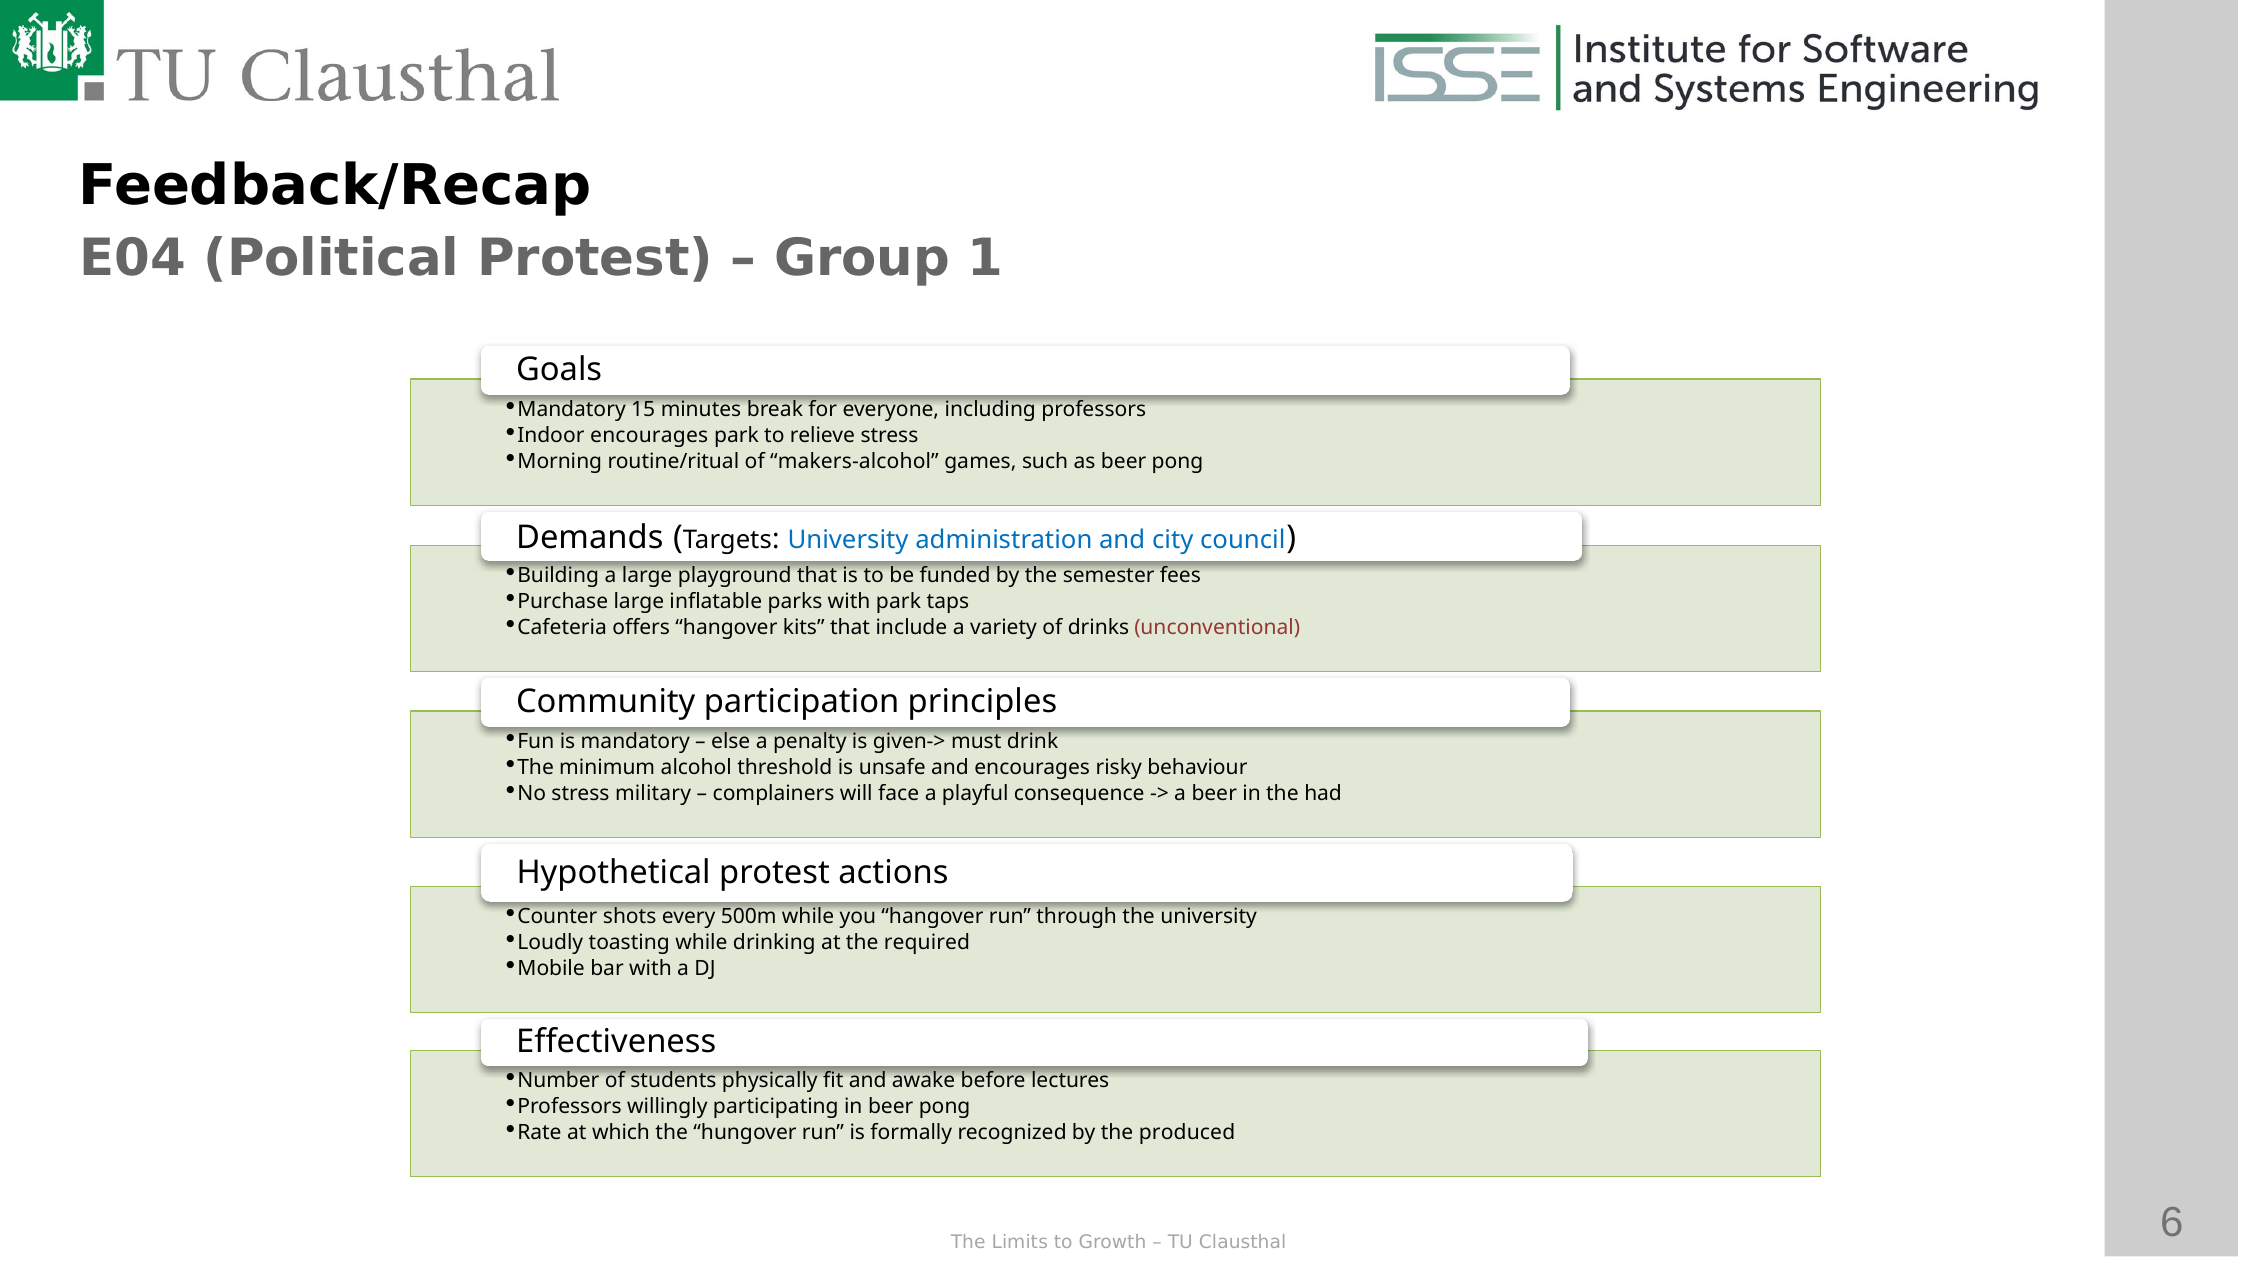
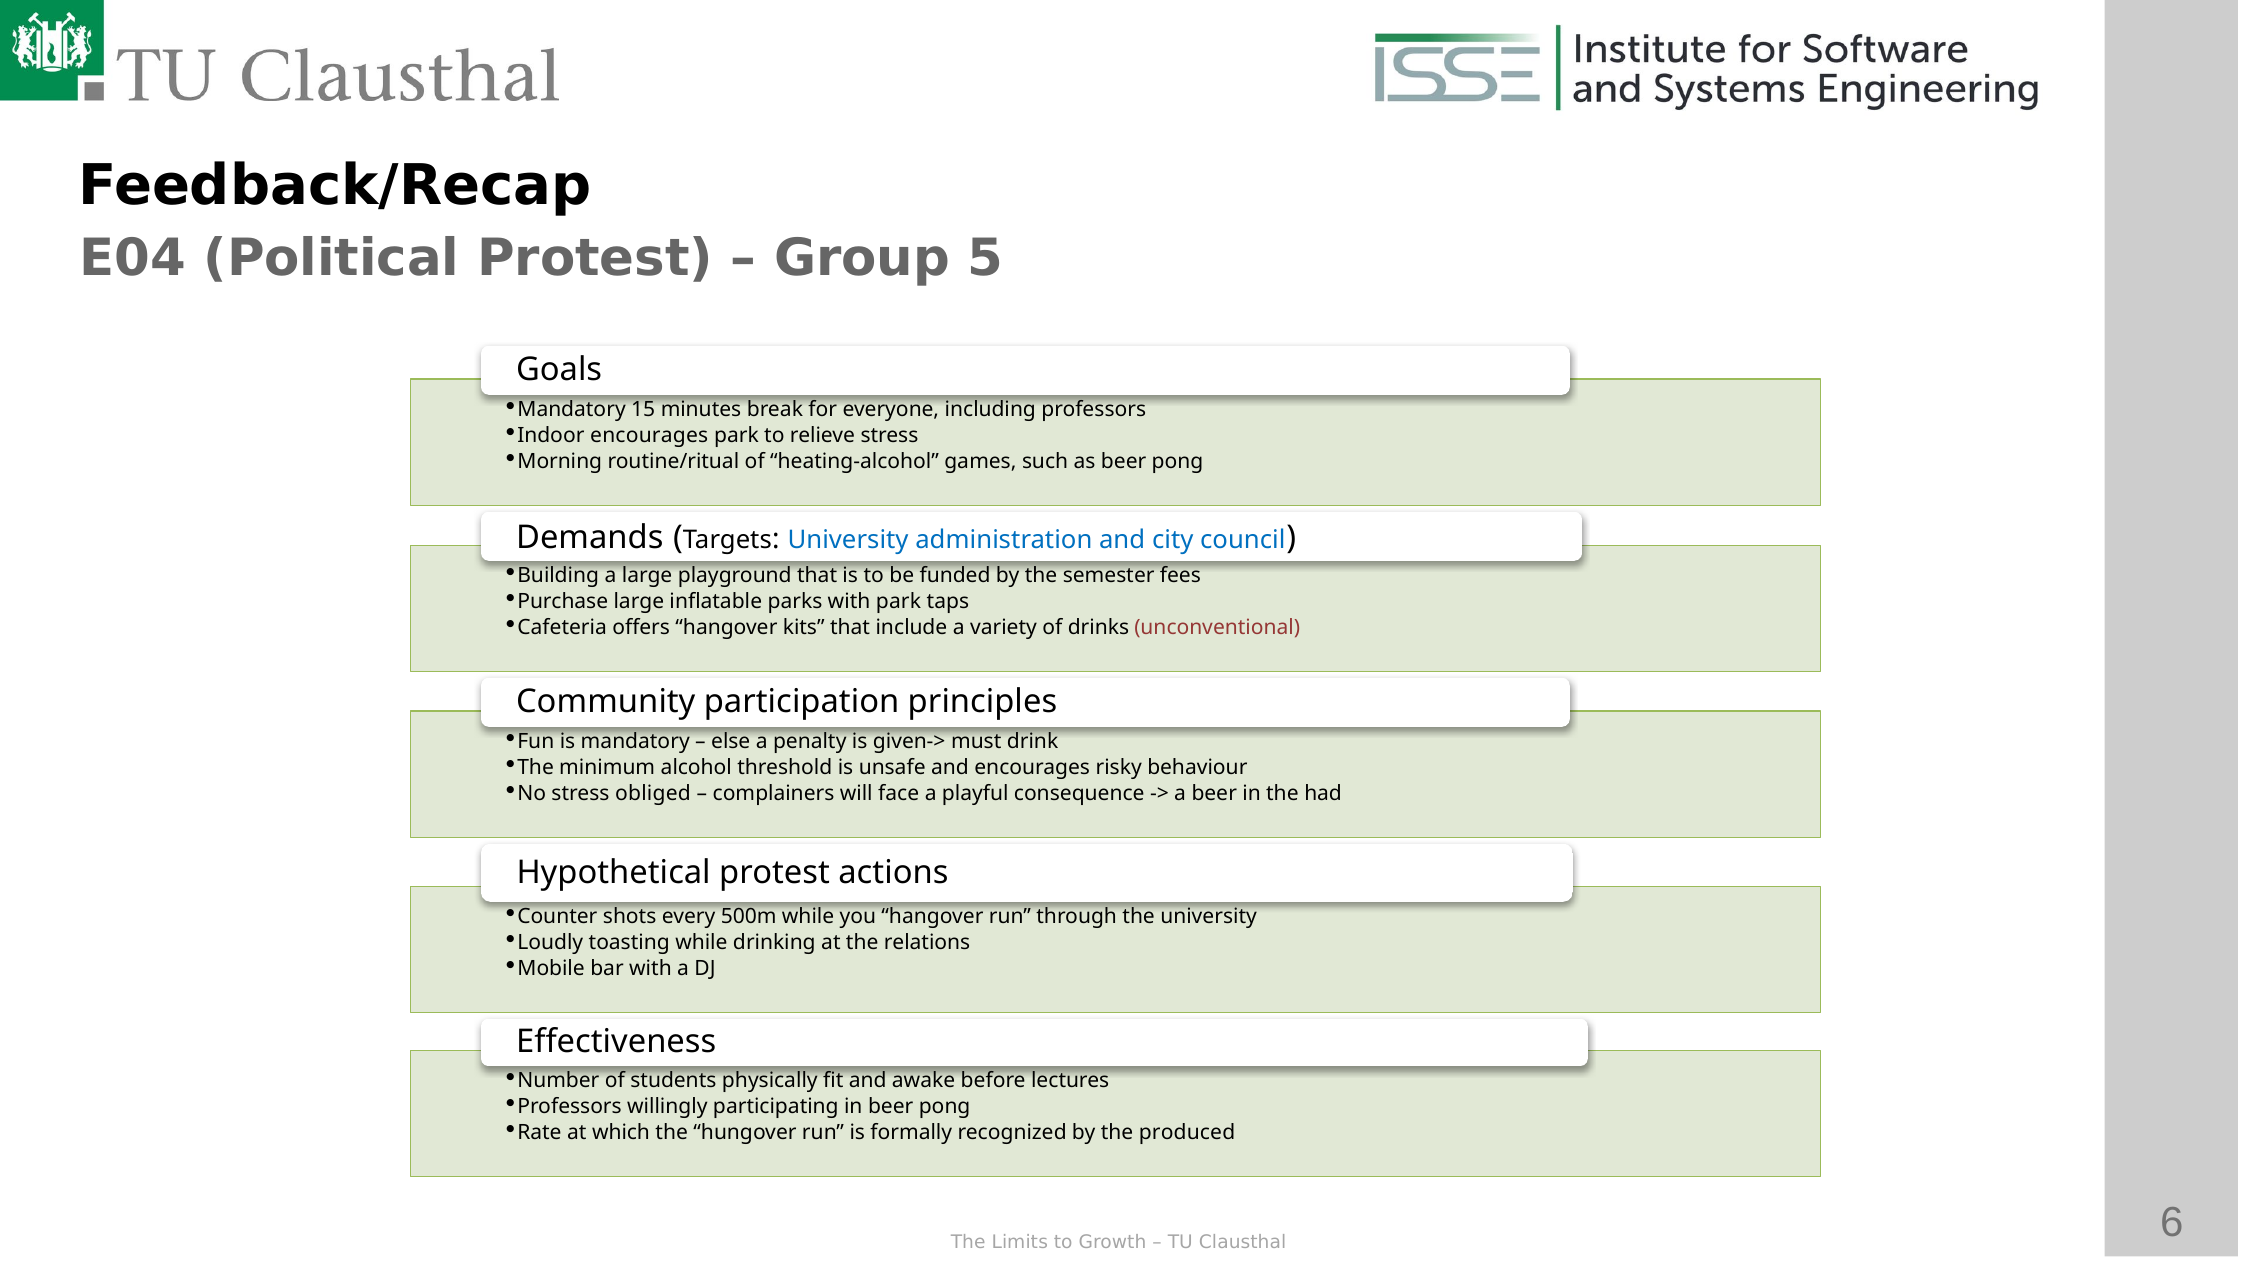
1: 1 -> 5
makers-alcohol: makers-alcohol -> heating-alcohol
military: military -> obliged
required: required -> relations
